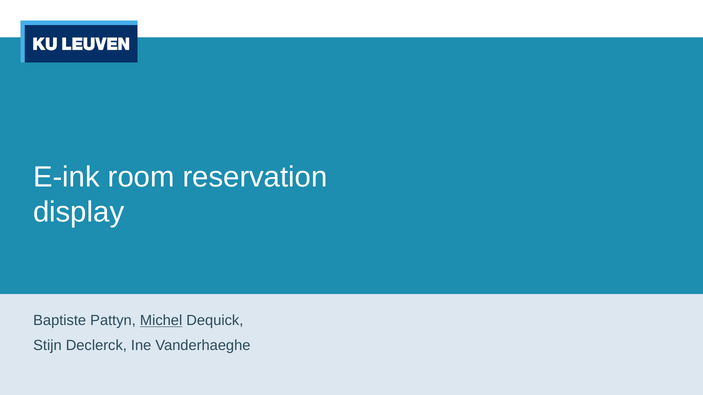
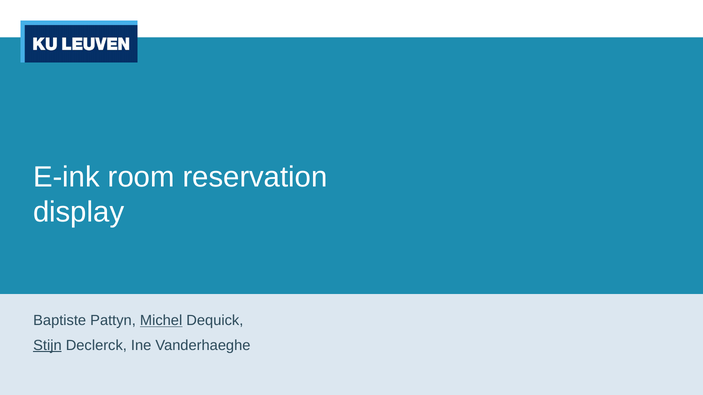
Stijn underline: none -> present
